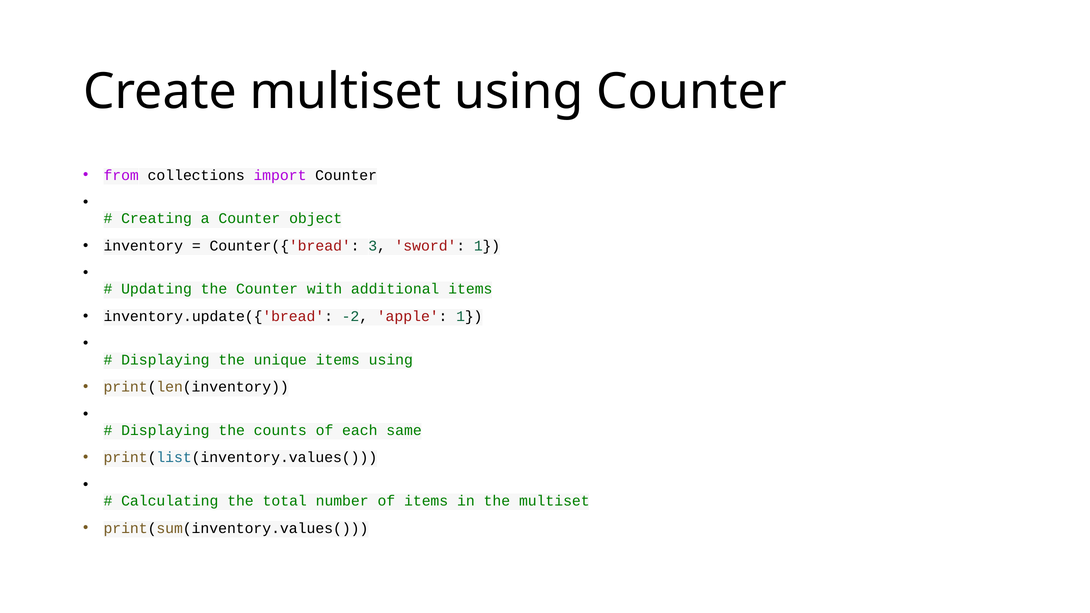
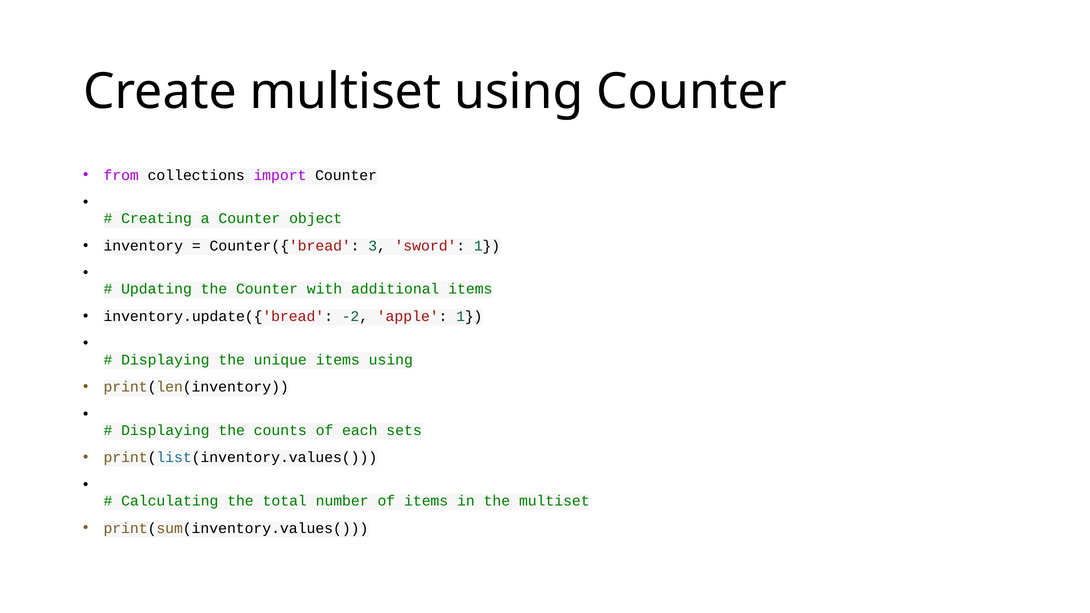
same: same -> sets
